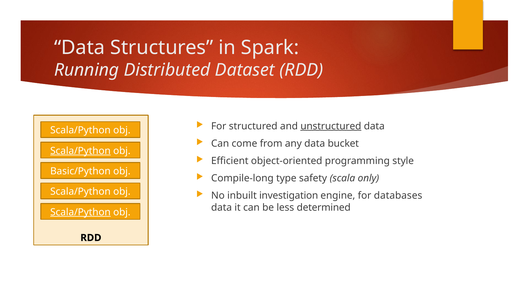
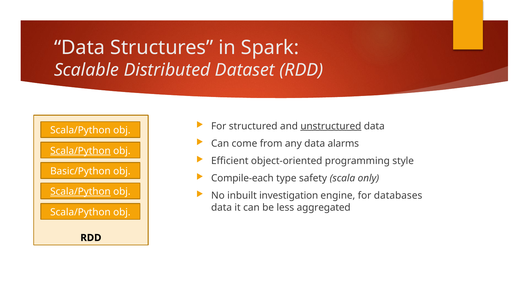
Running: Running -> Scalable
bucket: bucket -> alarms
Compile-long: Compile-long -> Compile-each
Scala/Python at (80, 192) underline: none -> present
determined: determined -> aggregated
Scala/Python at (80, 212) underline: present -> none
